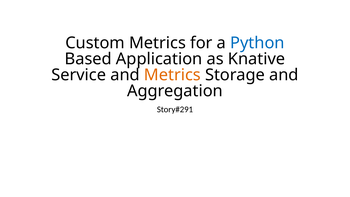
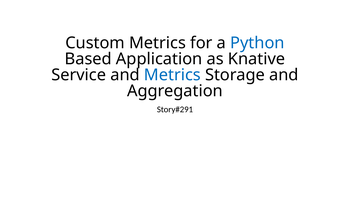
Metrics at (172, 75) colour: orange -> blue
